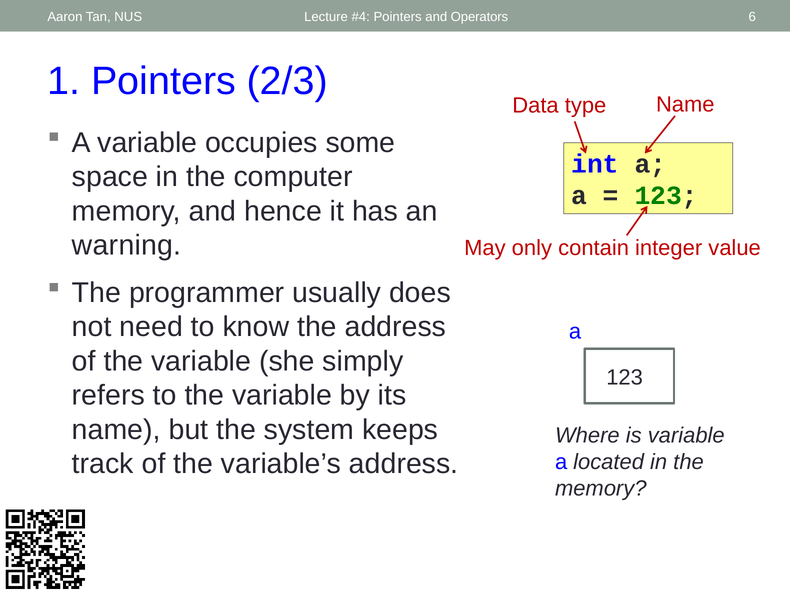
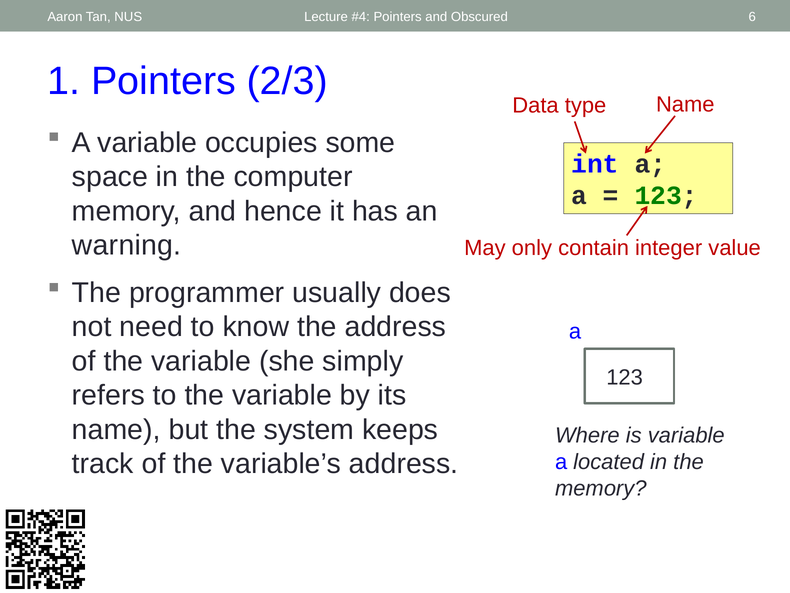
Operators: Operators -> Obscured
